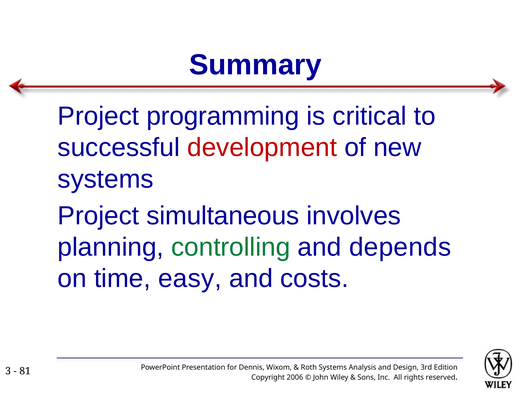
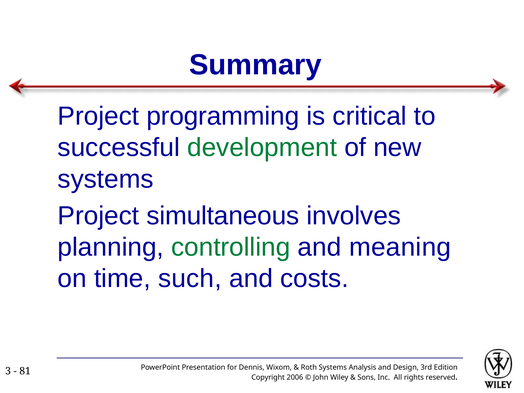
development colour: red -> green
depends: depends -> meaning
easy: easy -> such
